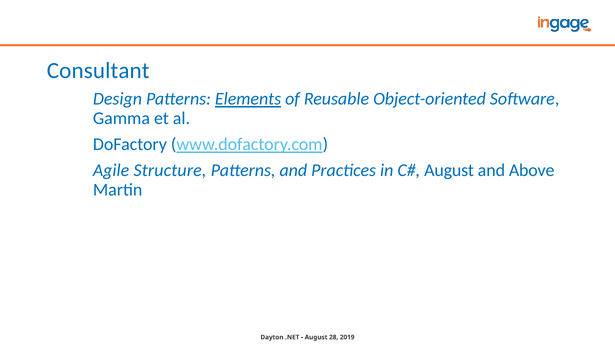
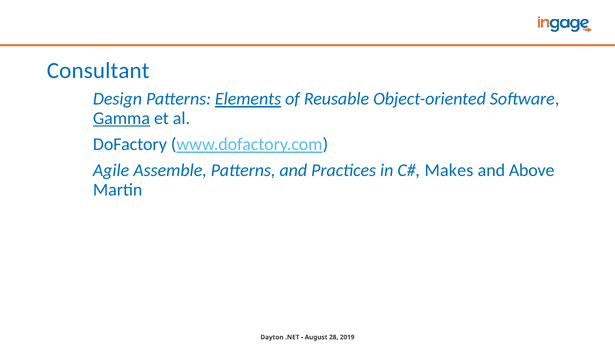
Gamma underline: none -> present
Structure: Structure -> Assemble
August at (449, 170): August -> Makes
